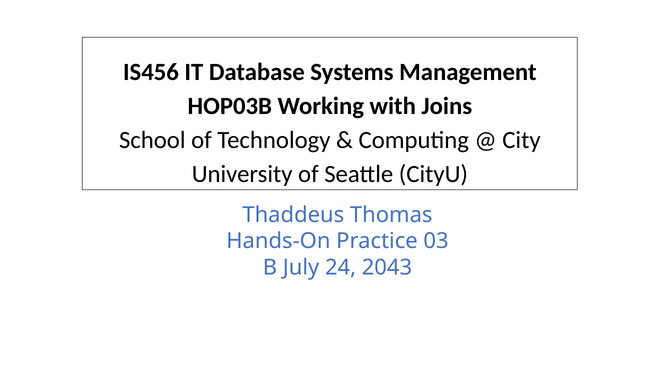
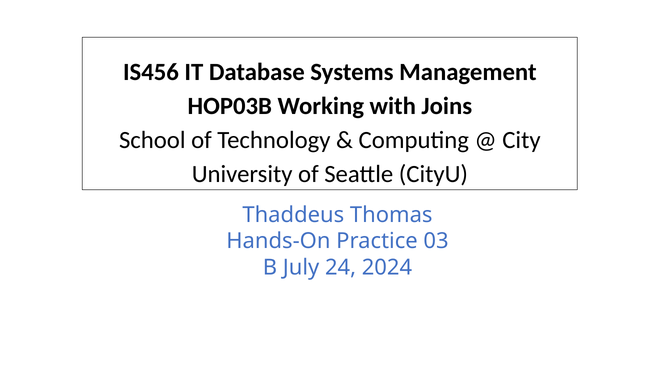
2043: 2043 -> 2024
